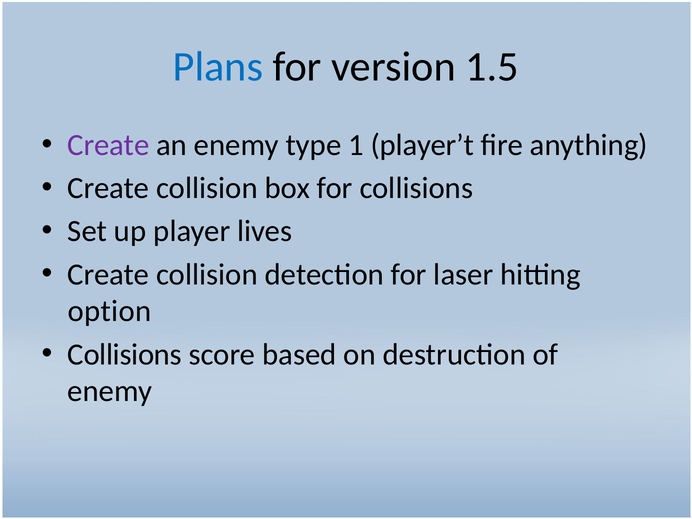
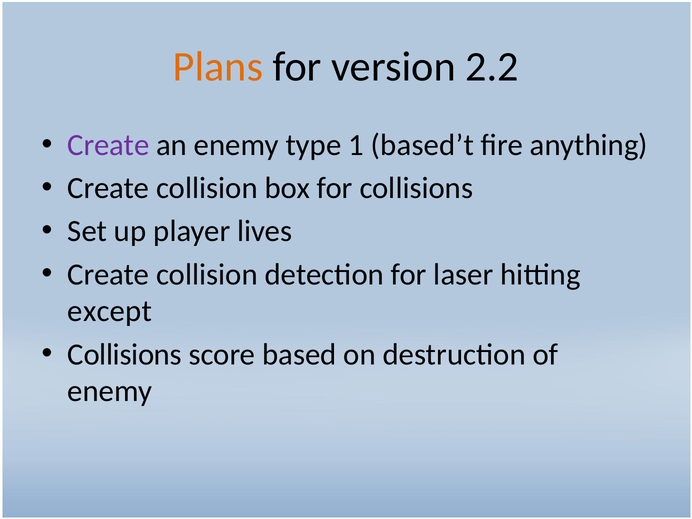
Plans colour: blue -> orange
1.5: 1.5 -> 2.2
player’t: player’t -> based’t
option: option -> except
